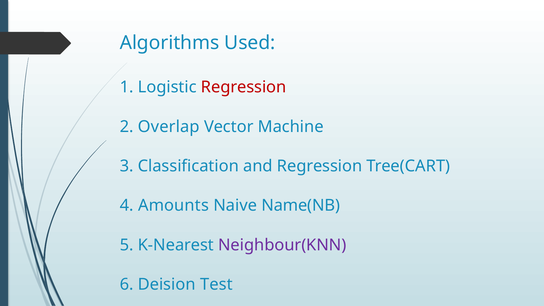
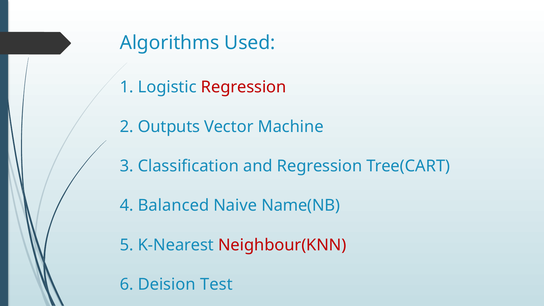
Overlap: Overlap -> Outputs
Amounts: Amounts -> Balanced
Neighbour(KNN colour: purple -> red
